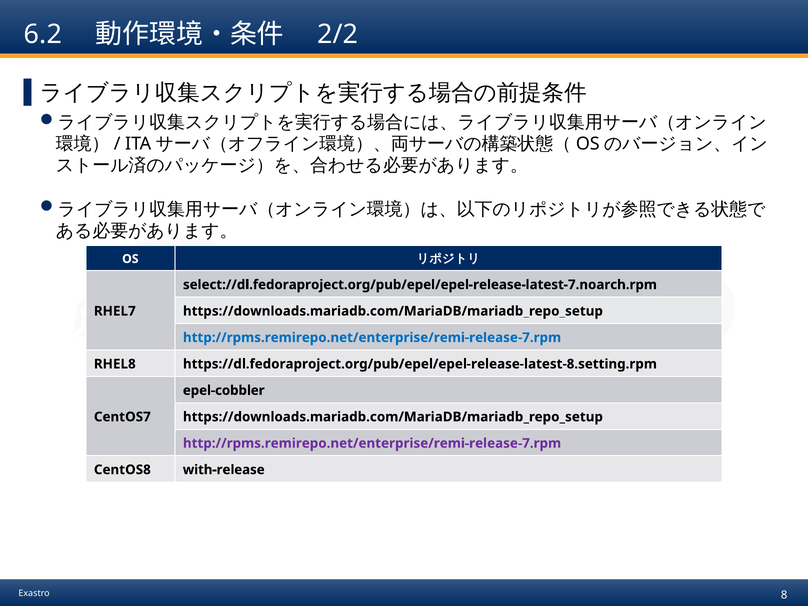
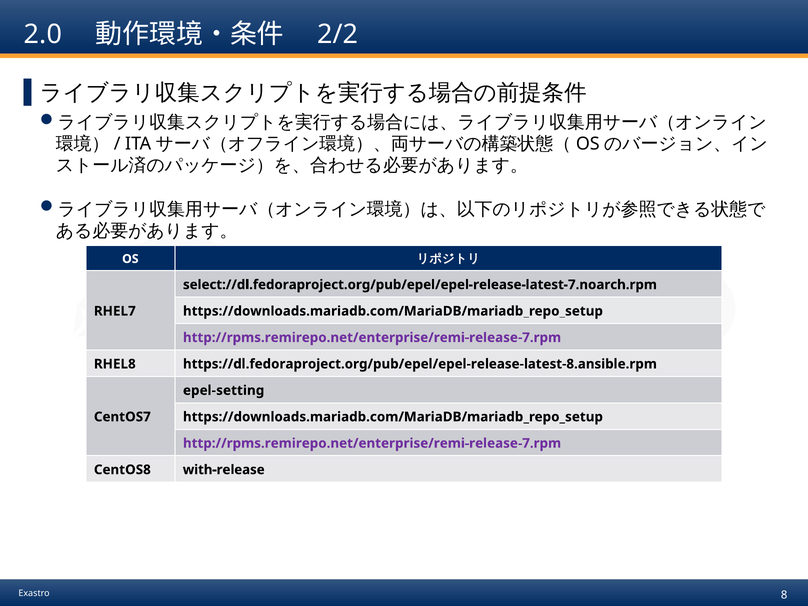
6.2: 6.2 -> 2.0
http://rpms.remirepo.net/enterprise/remi-release-7.rpm at (372, 338) colour: blue -> purple
https://dl.fedoraproject.org/pub/epel/epel-release-latest-8.setting.rpm: https://dl.fedoraproject.org/pub/epel/epel-release-latest-8.setting.rpm -> https://dl.fedoraproject.org/pub/epel/epel-release-latest-8.ansible.rpm
epel-cobbler: epel-cobbler -> epel-setting
